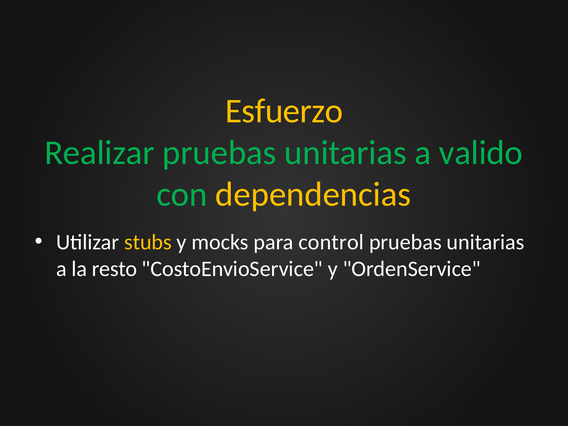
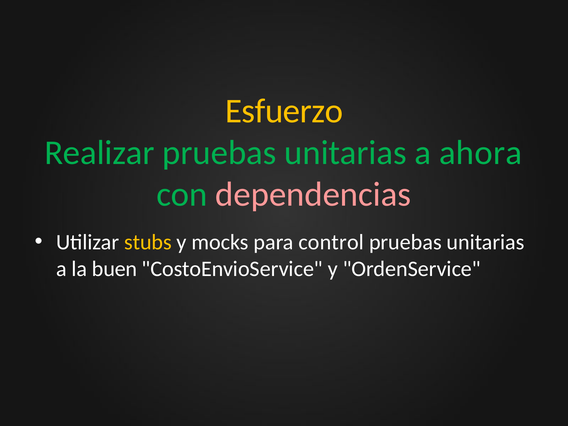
valido: valido -> ahora
dependencias colour: yellow -> pink
resto: resto -> buen
